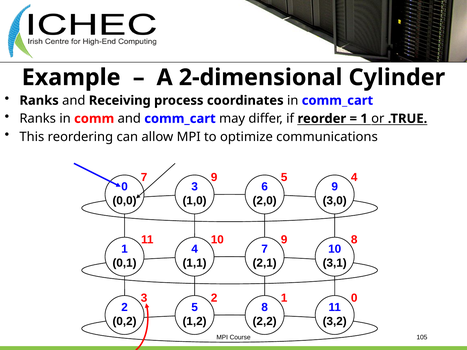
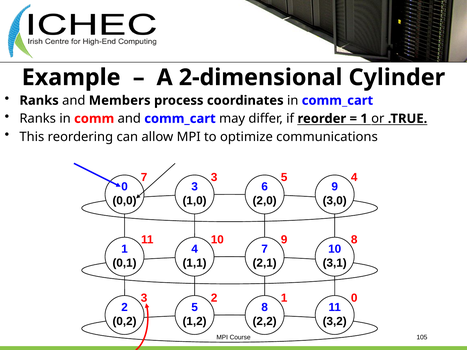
Receiving: Receiving -> Members
7 9: 9 -> 3
